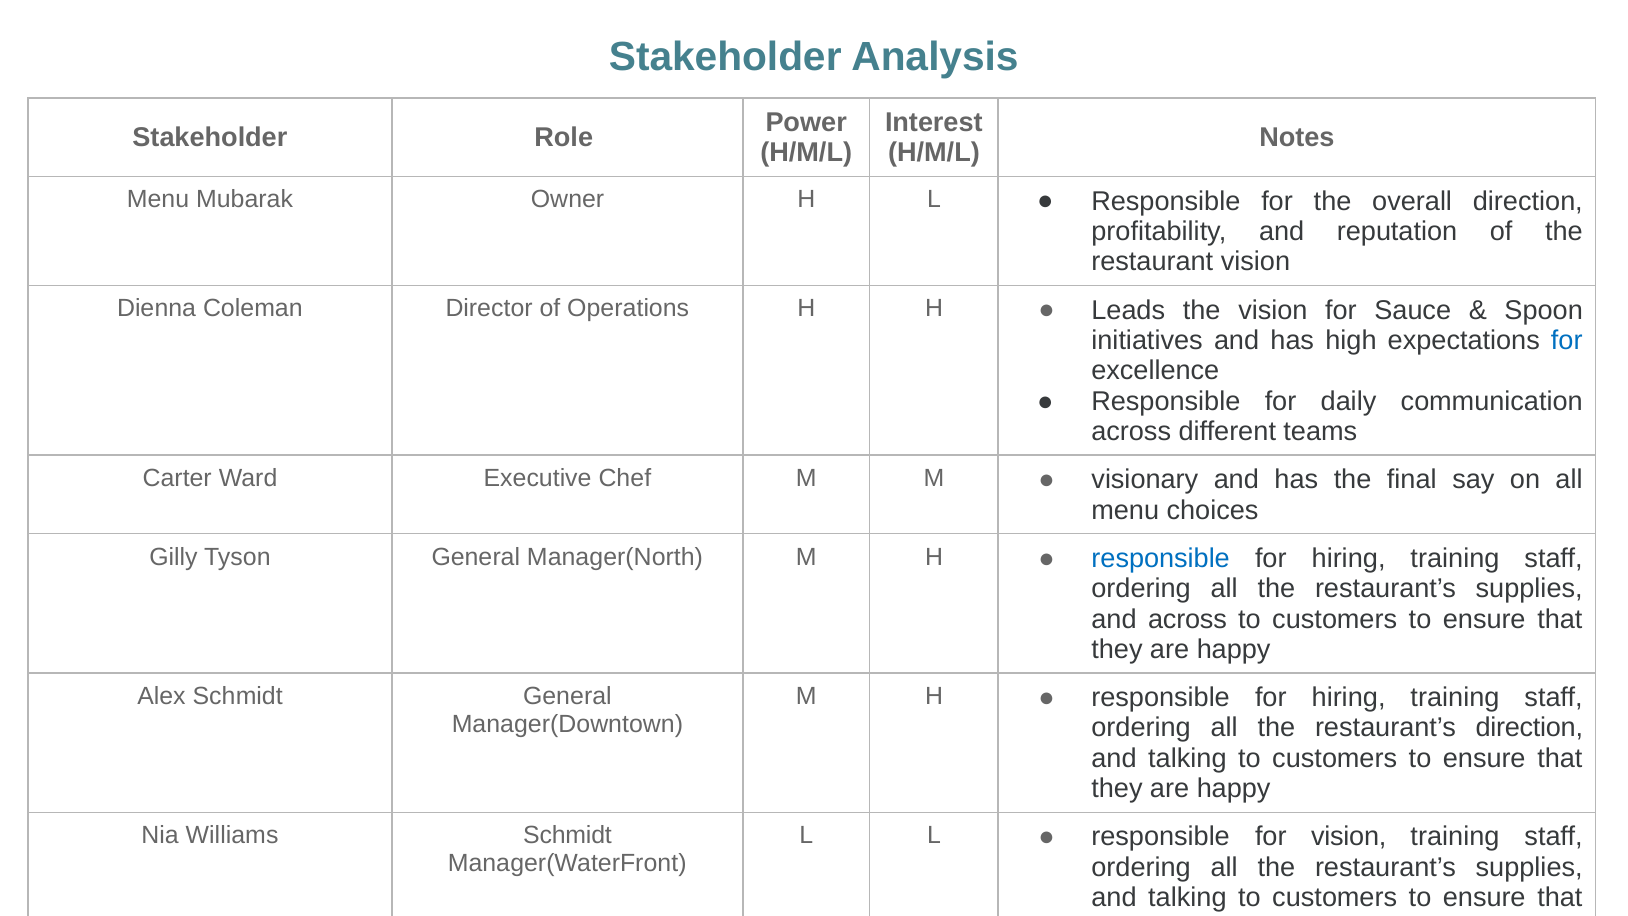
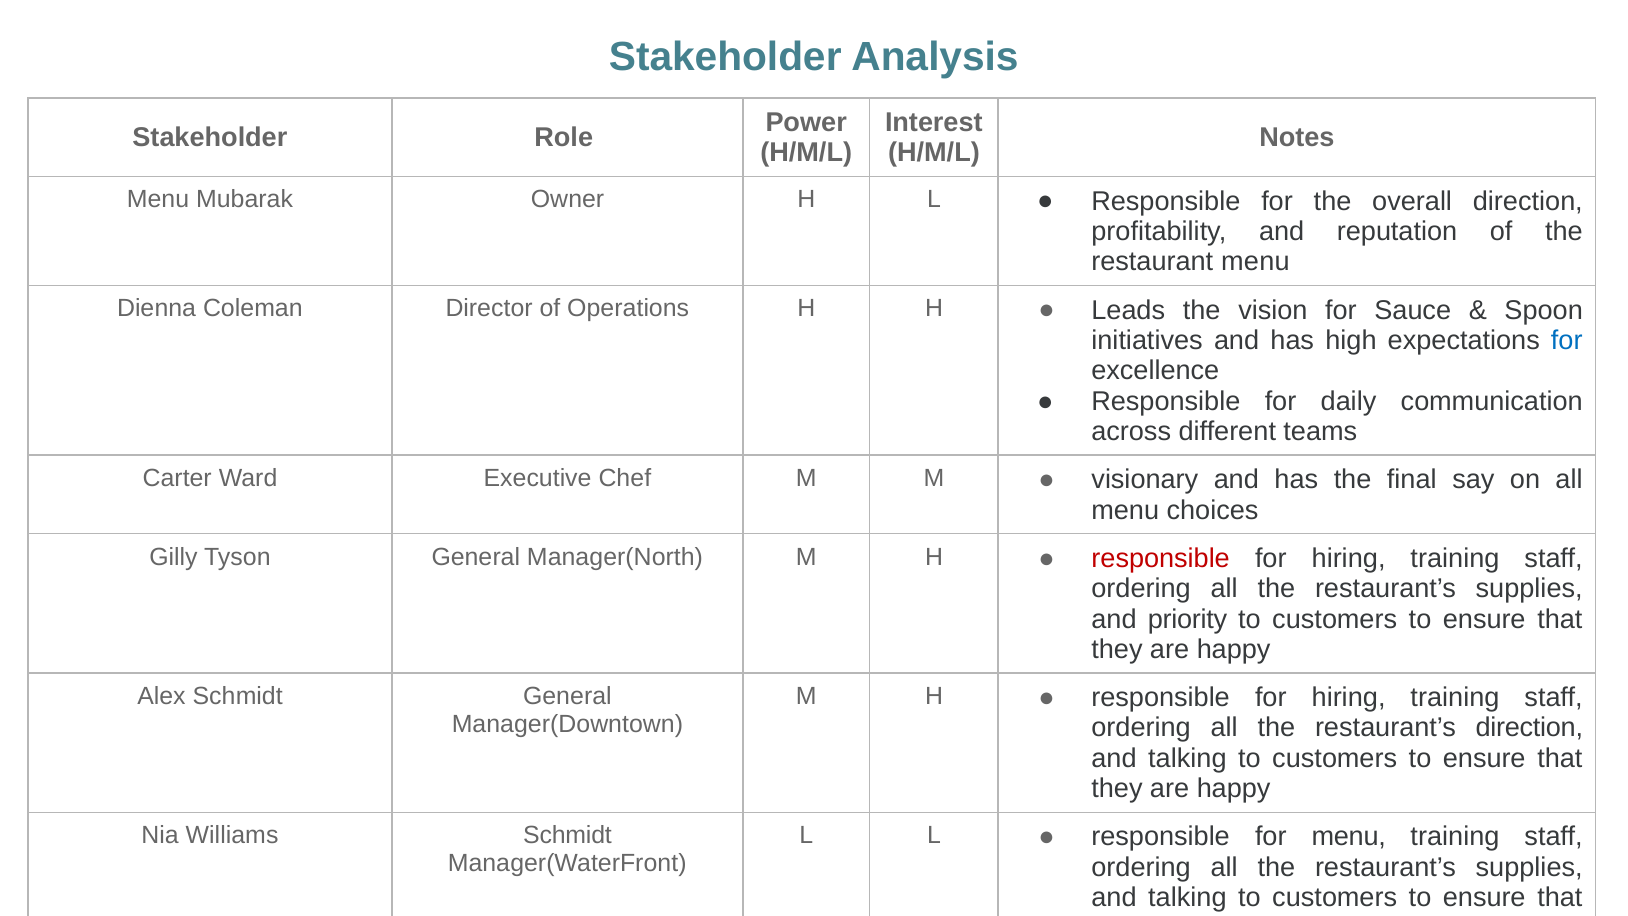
restaurant vision: vision -> menu
responsible at (1161, 558) colour: blue -> red
and across: across -> priority
for vision: vision -> menu
